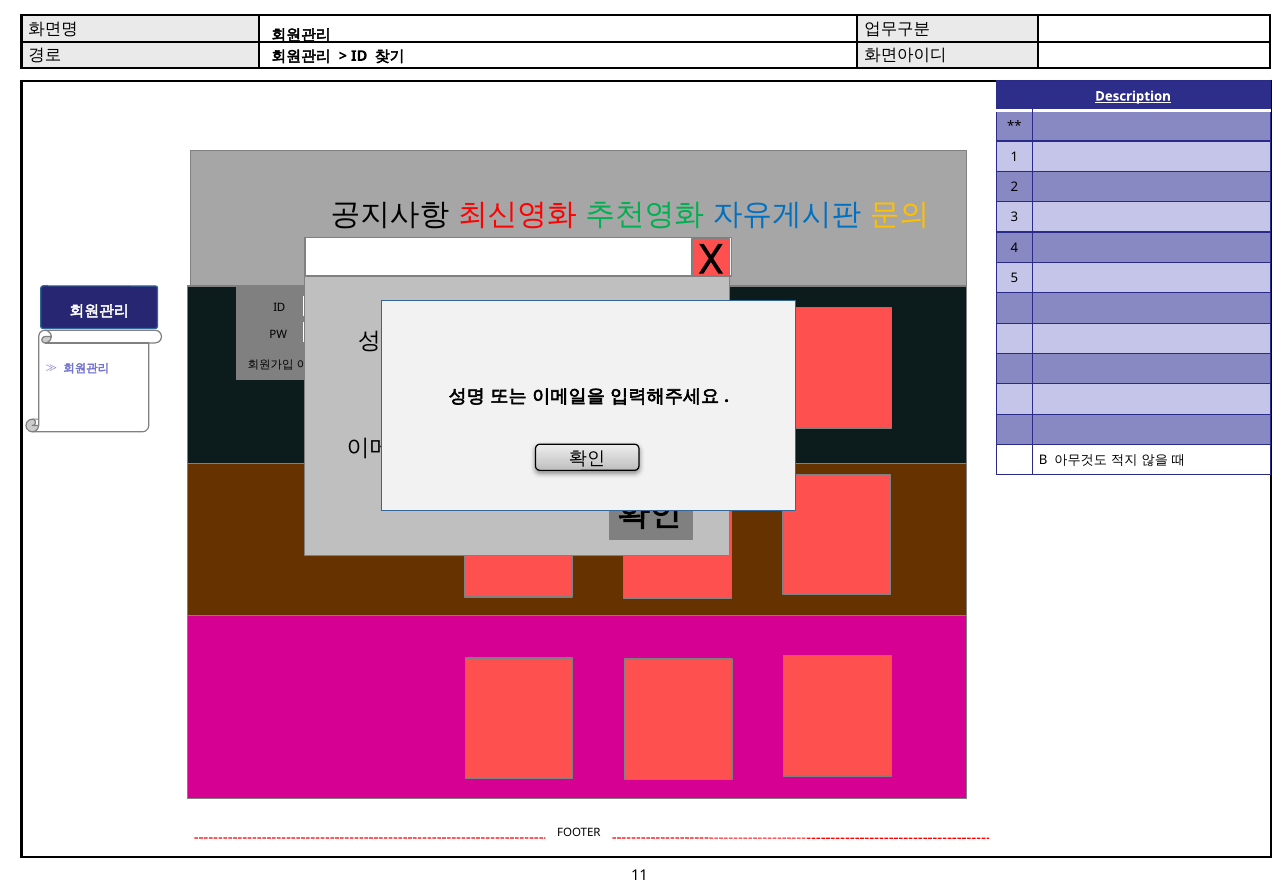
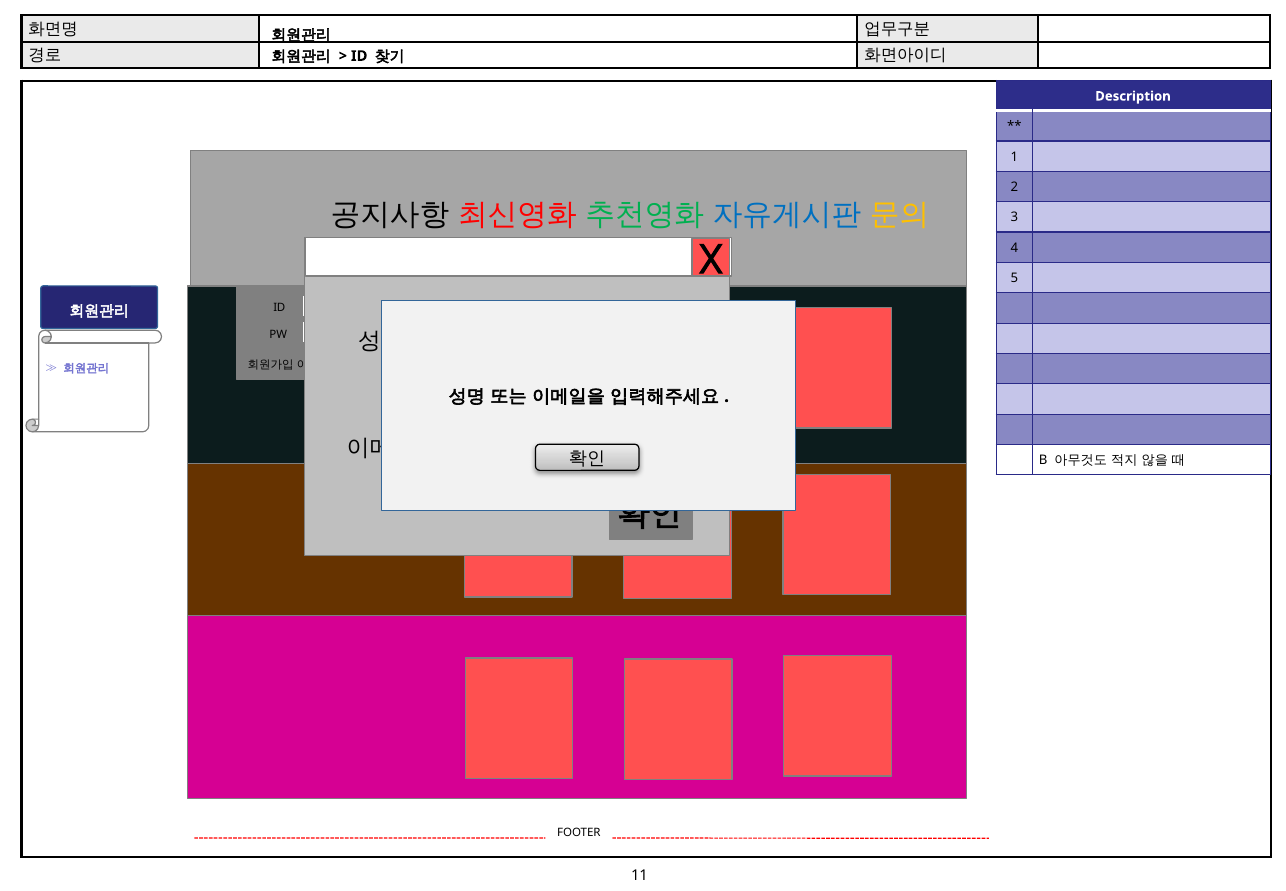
Description underline: present -> none
